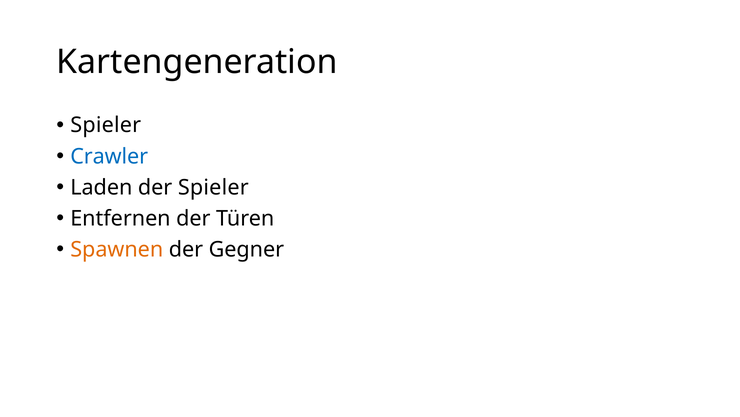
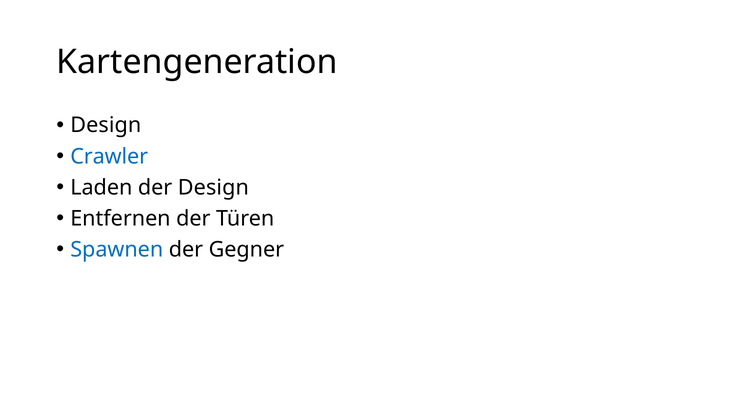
Spieler at (106, 125): Spieler -> Design
der Spieler: Spieler -> Design
Spawnen colour: orange -> blue
